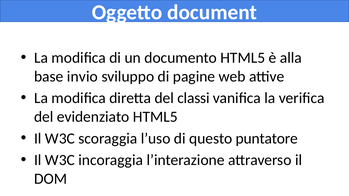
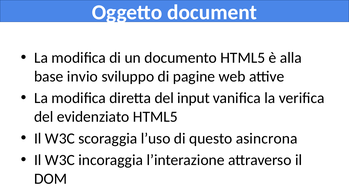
classi: classi -> input
puntatore: puntatore -> asincrona
